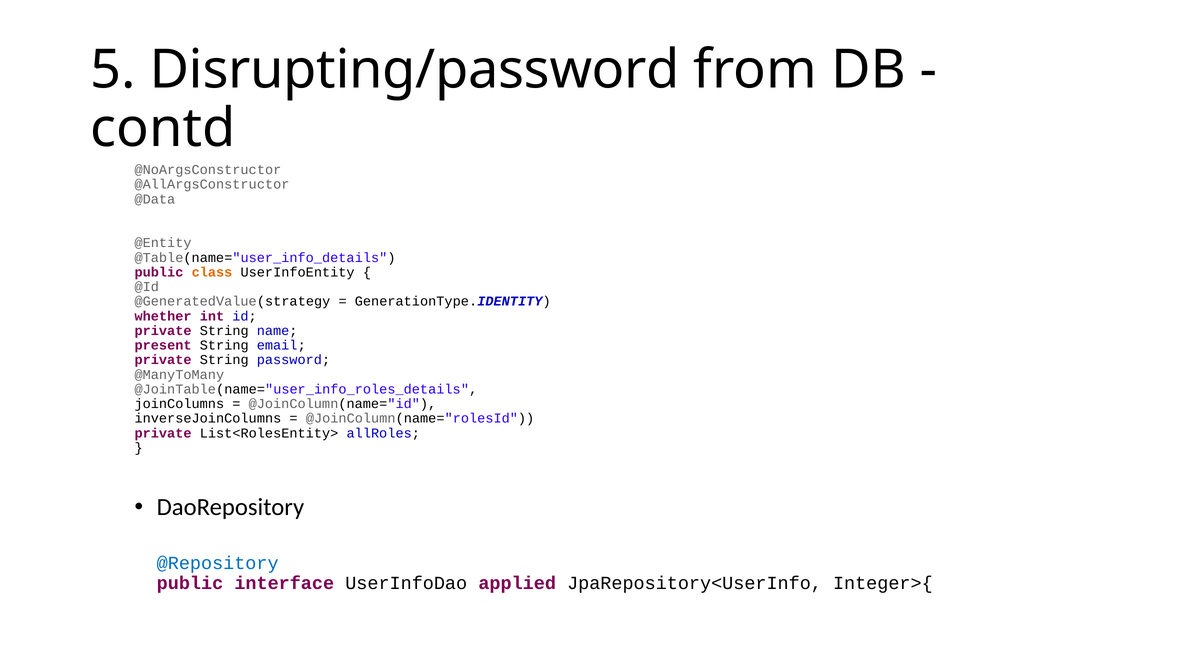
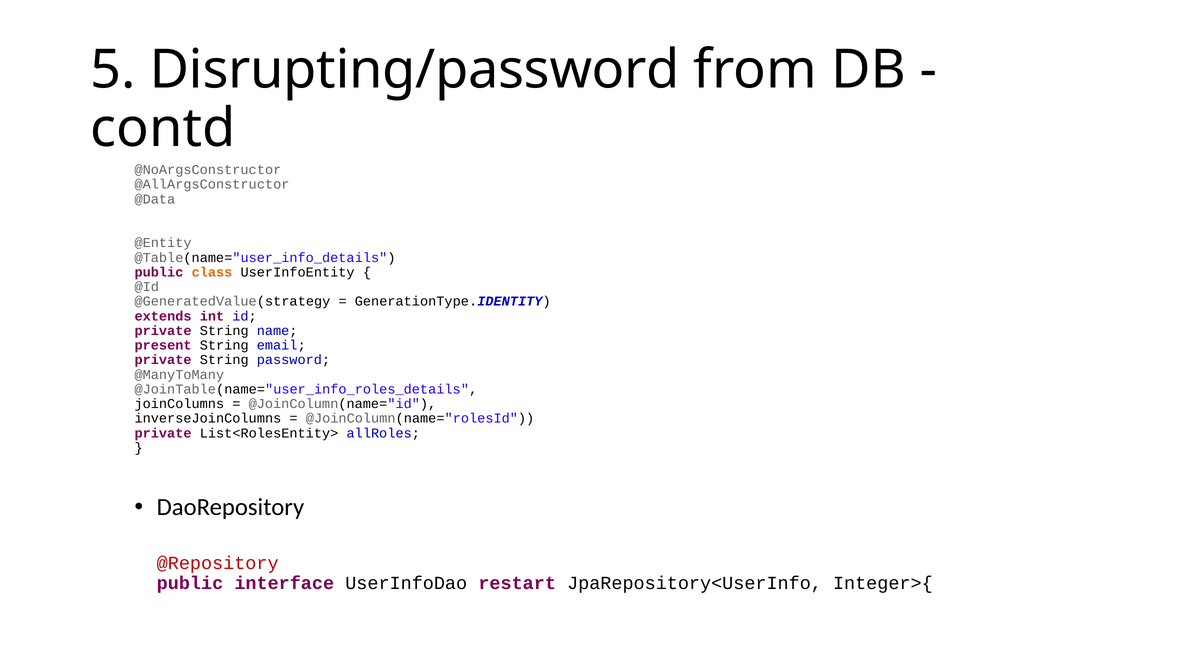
whether: whether -> extends
@Repository colour: blue -> red
applied: applied -> restart
